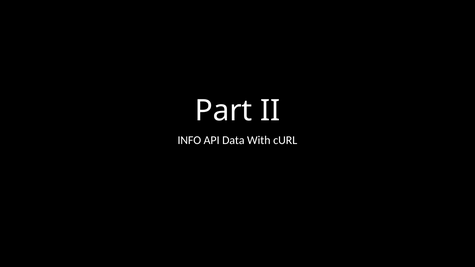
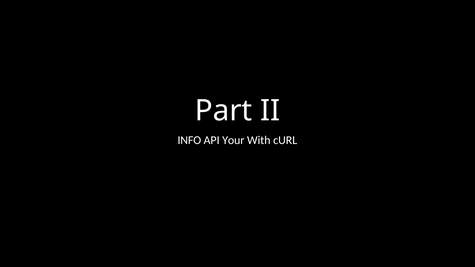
Data: Data -> Your
